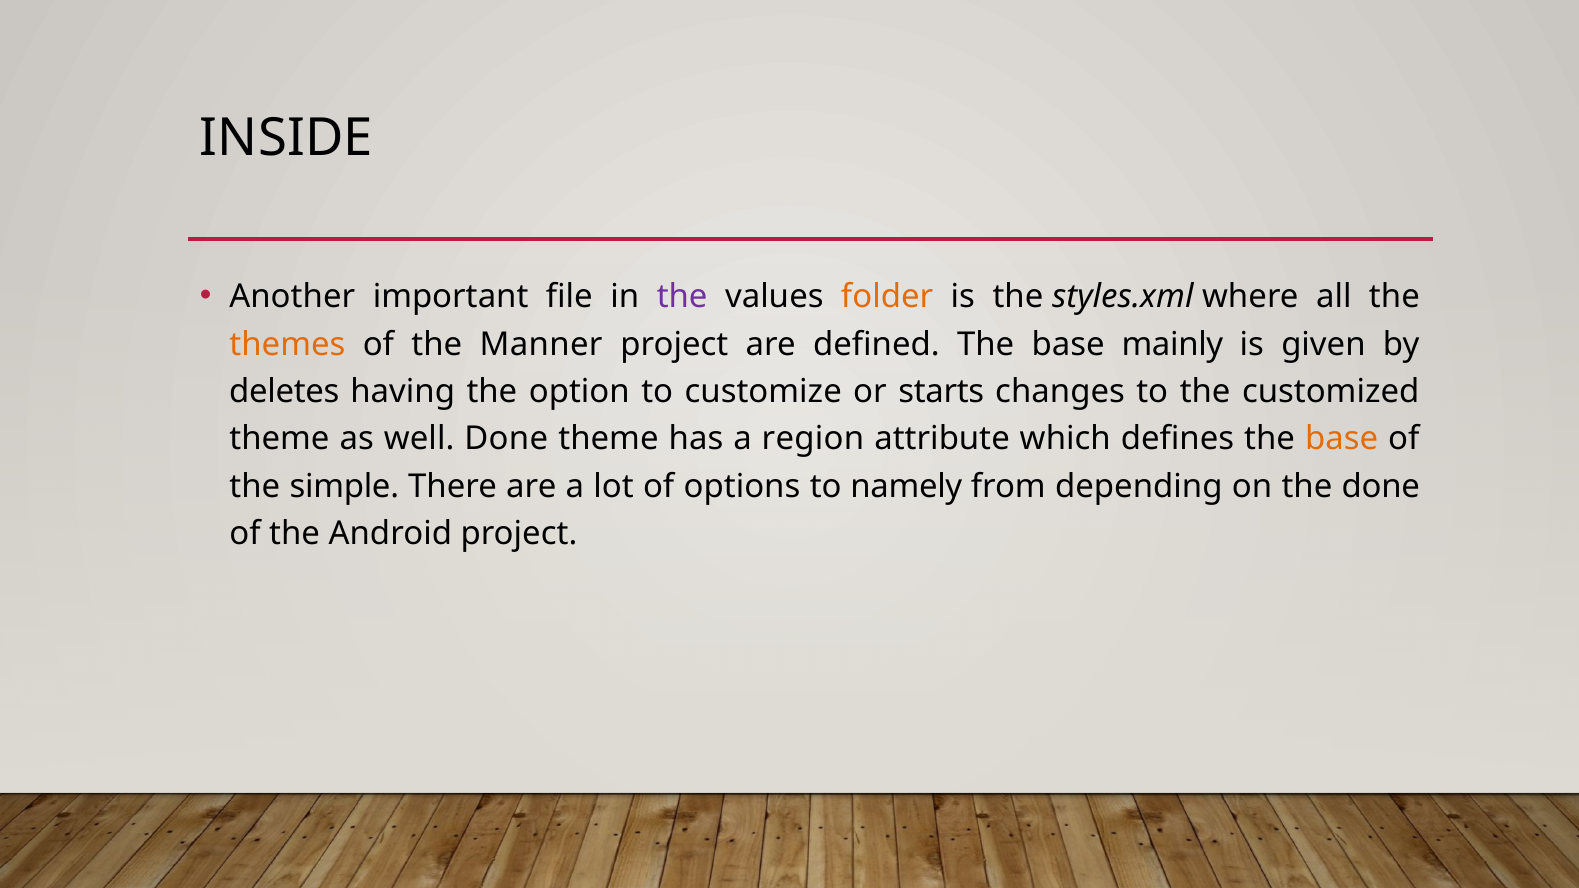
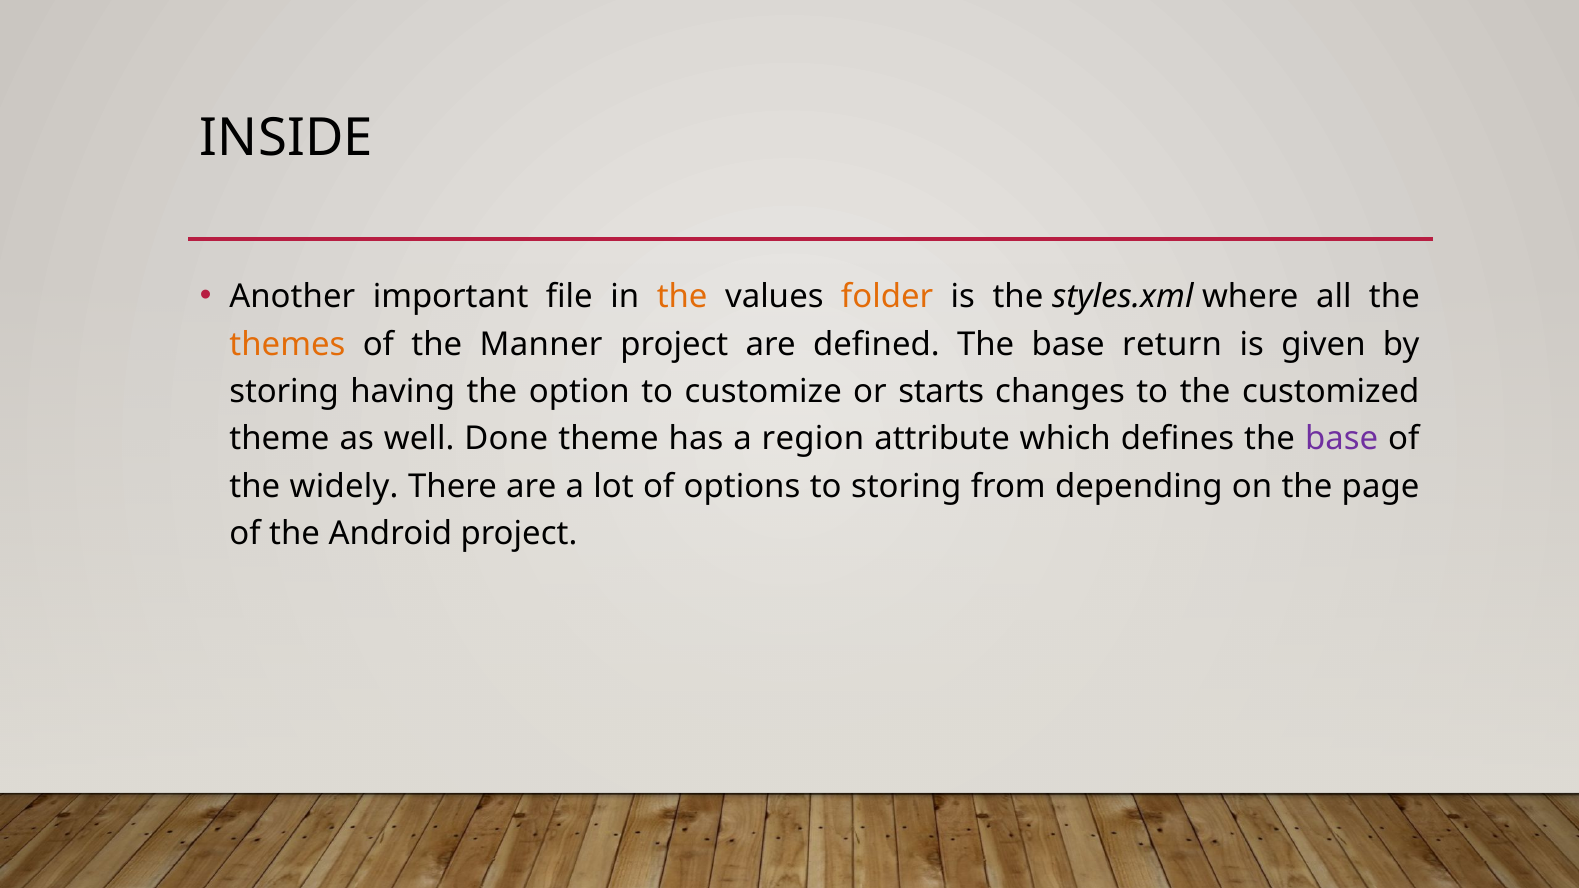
the at (682, 297) colour: purple -> orange
mainly: mainly -> return
deletes at (284, 392): deletes -> storing
base at (1342, 439) colour: orange -> purple
simple: simple -> widely
to namely: namely -> storing
the done: done -> page
